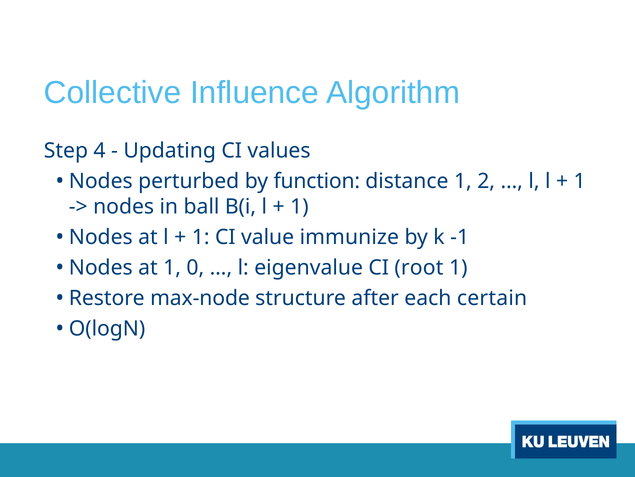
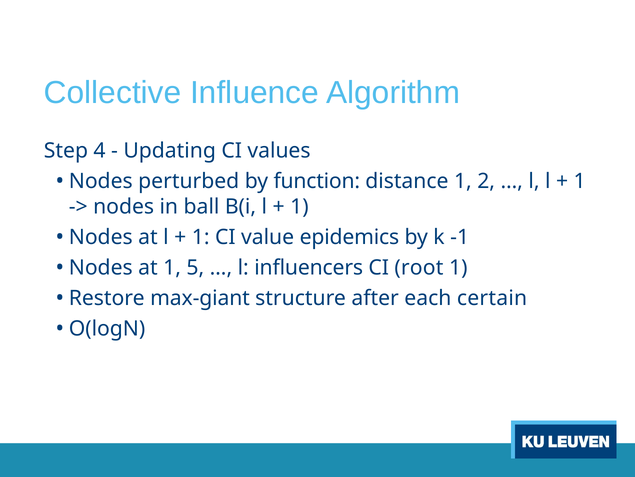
immunize: immunize -> epidemics
0: 0 -> 5
eigenvalue: eigenvalue -> influencers
max-node: max-node -> max-giant
